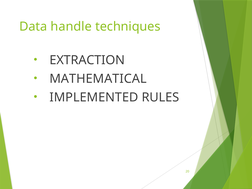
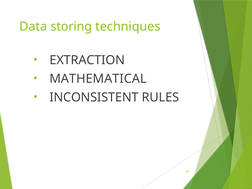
handle: handle -> storing
IMPLEMENTED: IMPLEMENTED -> INCONSISTENT
